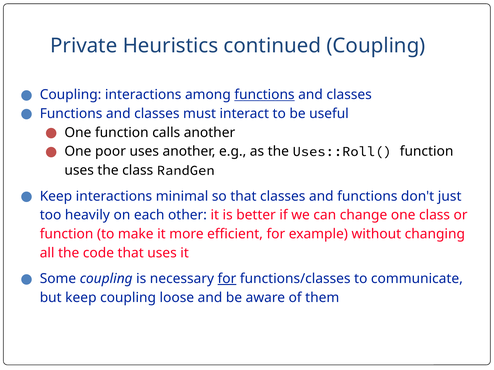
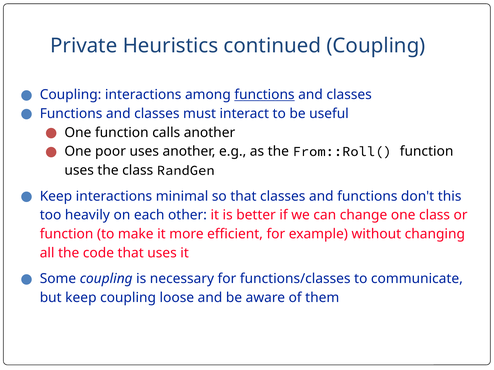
Uses::Roll(: Uses::Roll( -> From::Roll(
just: just -> this
for at (227, 279) underline: present -> none
